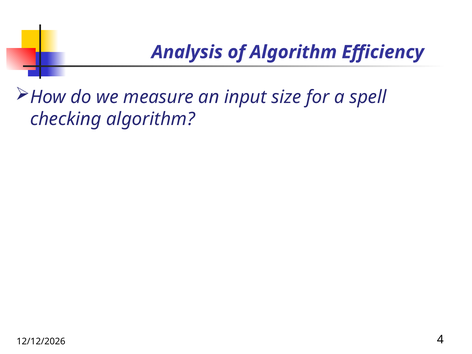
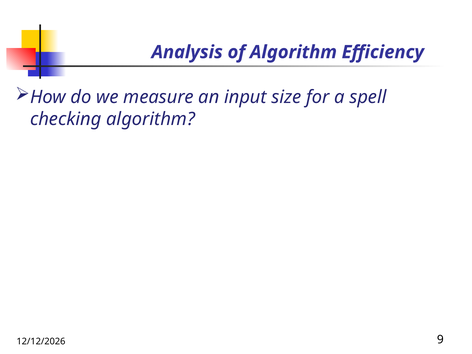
4: 4 -> 9
